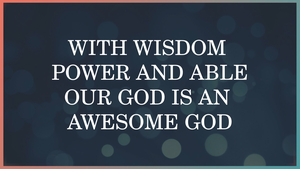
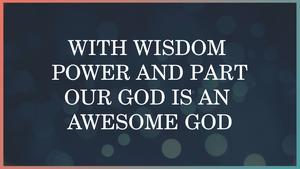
ABLE: ABLE -> PART
